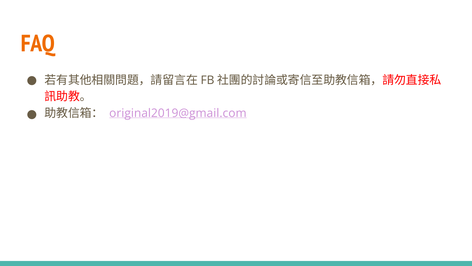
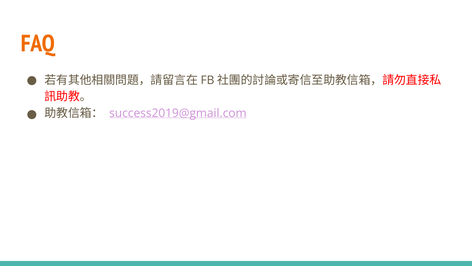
original2019@gmail.com: original2019@gmail.com -> success2019@gmail.com
